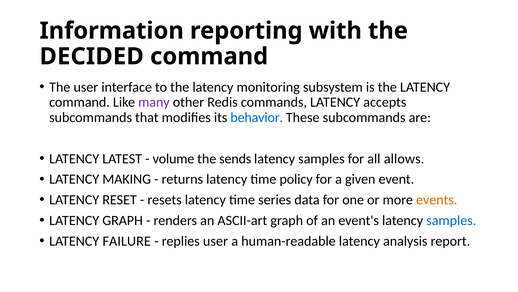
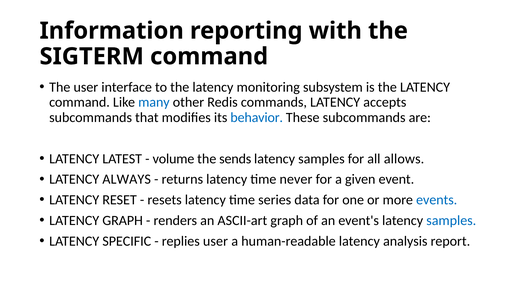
DECIDED: DECIDED -> SIGTERM
many colour: purple -> blue
MAKING: MAKING -> ALWAYS
policy: policy -> never
events colour: orange -> blue
FAILURE: FAILURE -> SPECIFIC
